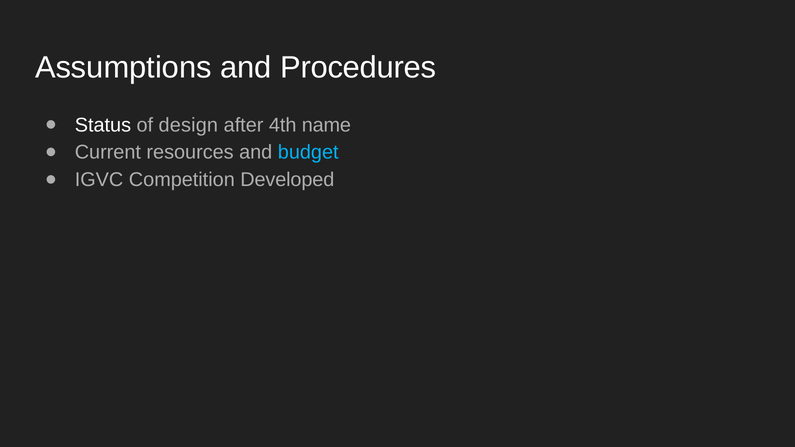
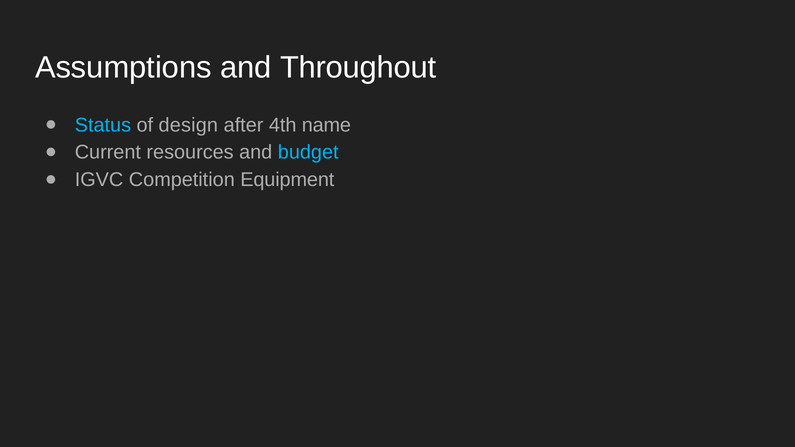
Procedures: Procedures -> Throughout
Status colour: white -> light blue
Developed: Developed -> Equipment
